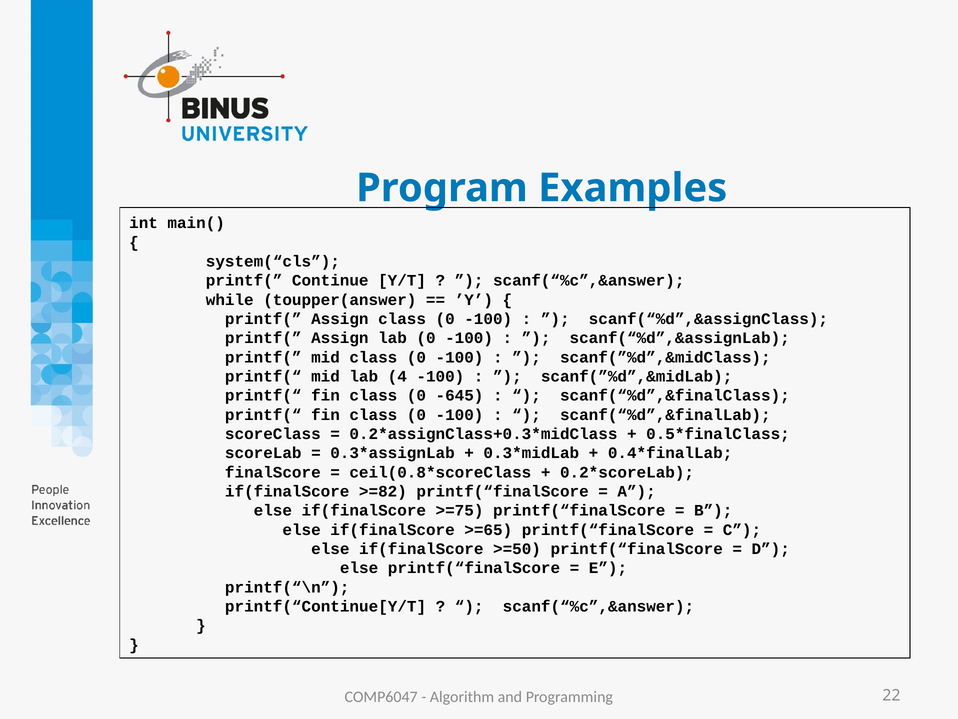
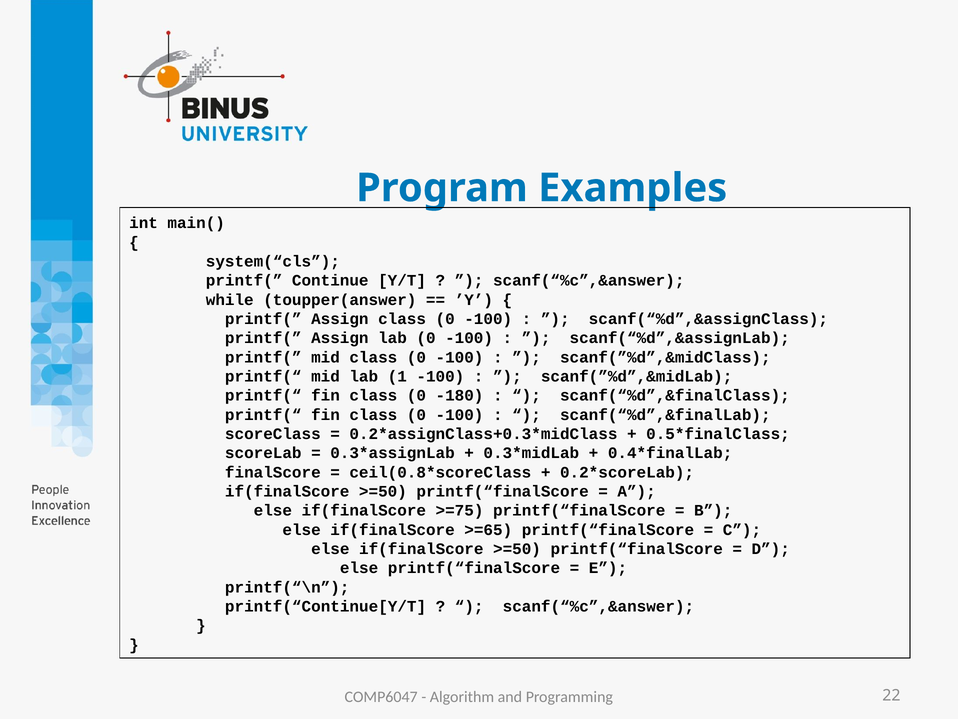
4: 4 -> 1
-645: -645 -> -180
>=82 at (383, 491): >=82 -> >=50
